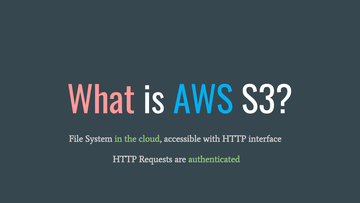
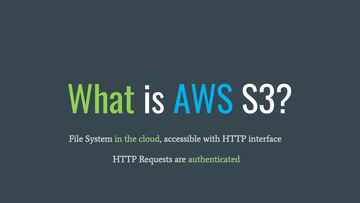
What colour: pink -> light green
